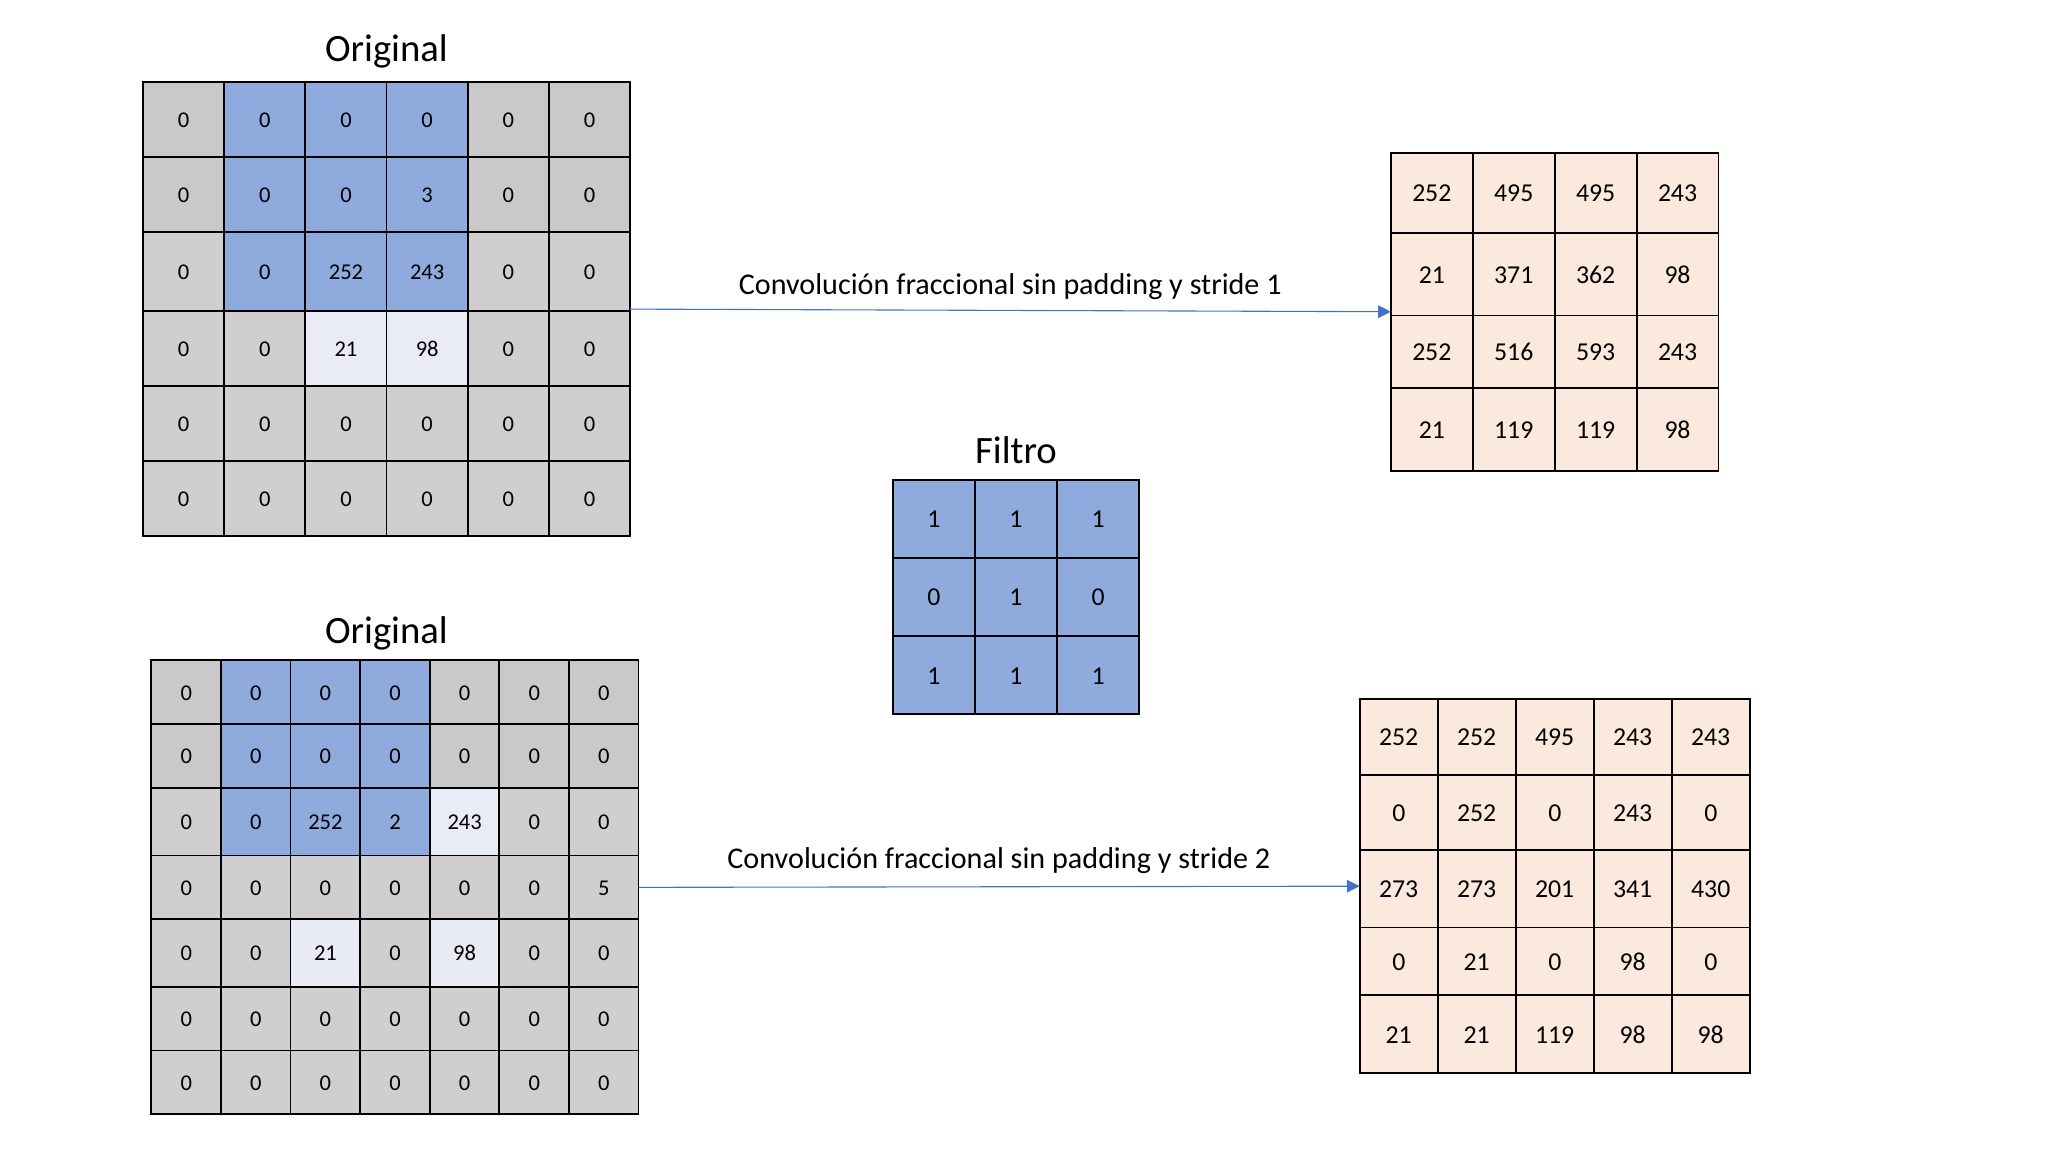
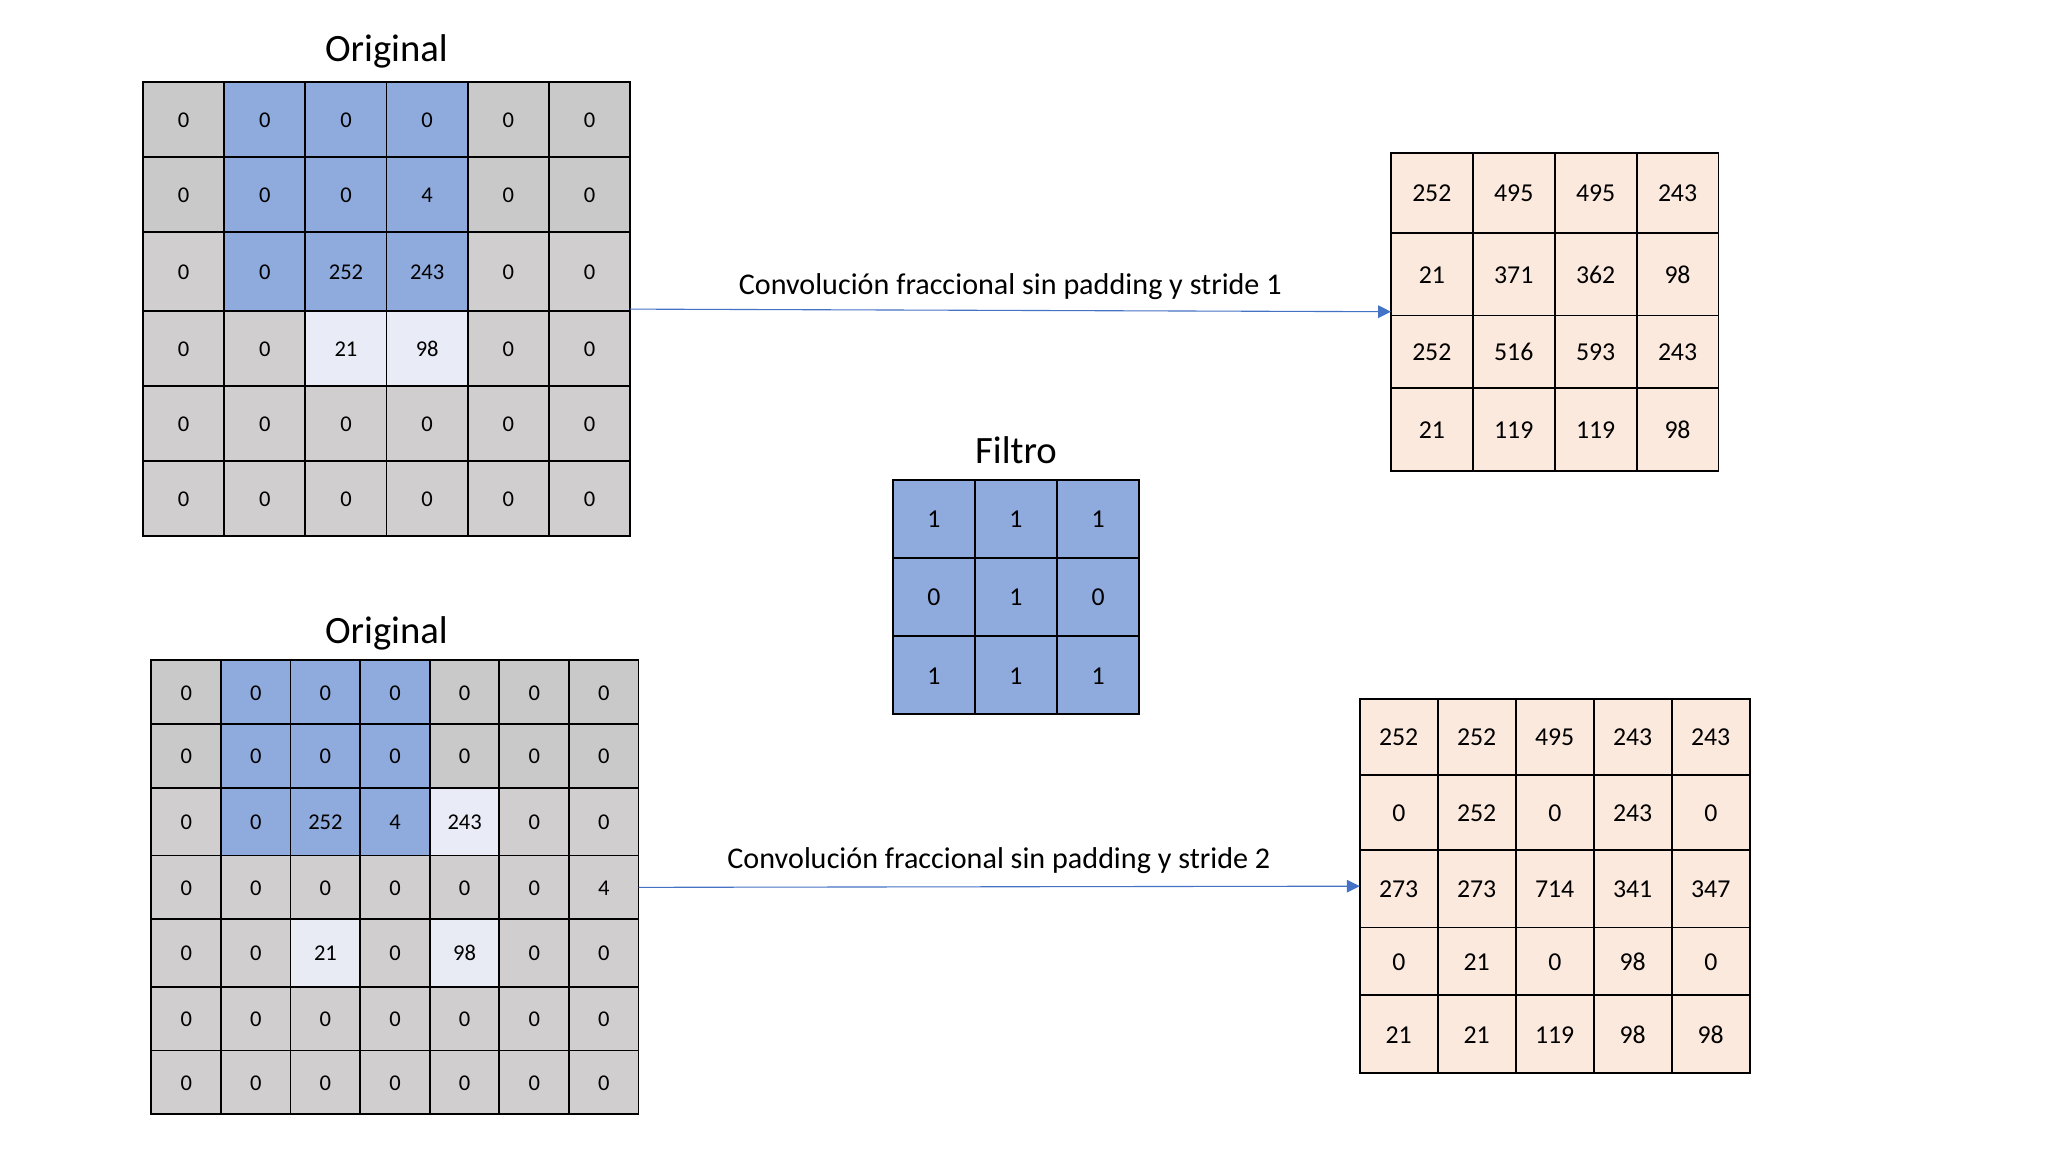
3 at (427, 195): 3 -> 4
252 2: 2 -> 4
5 at (604, 888): 5 -> 4
201: 201 -> 714
430: 430 -> 347
